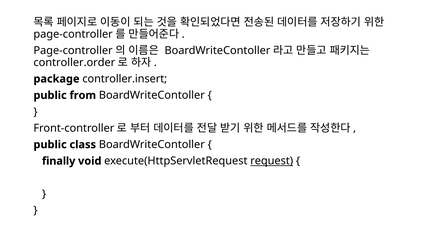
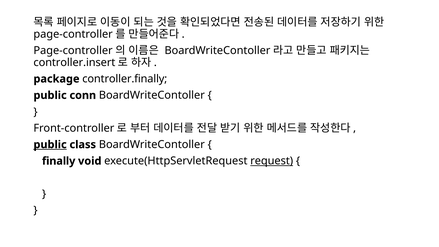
controller.order: controller.order -> controller.insert
controller.insert: controller.insert -> controller.finally
from: from -> conn
public at (50, 145) underline: none -> present
